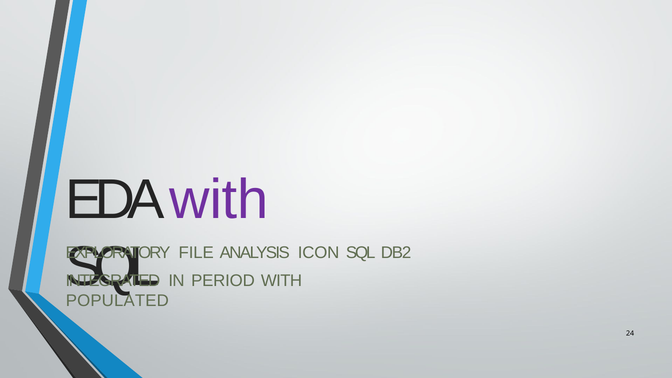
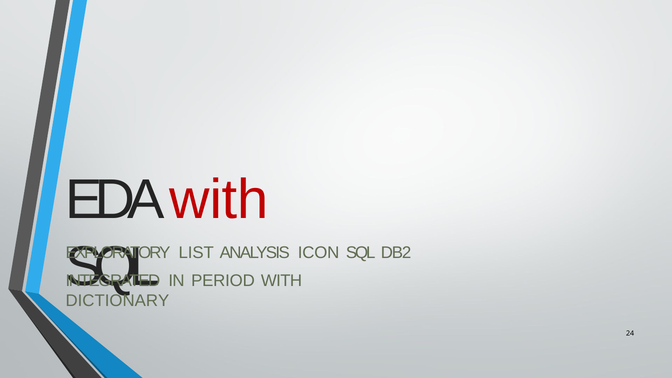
with at (219, 200) colour: purple -> red
FILE: FILE -> LIST
POPULATED: POPULATED -> DICTIONARY
